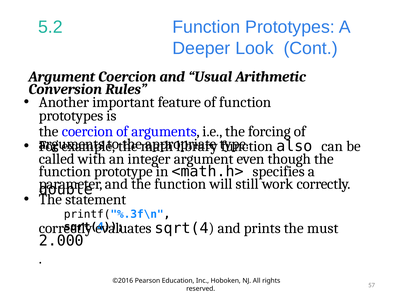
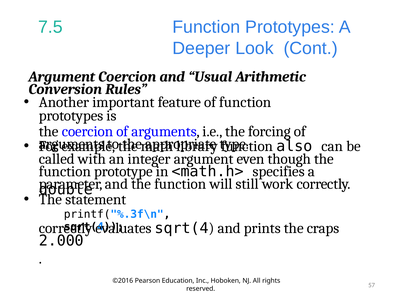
5.2: 5.2 -> 7.5
must: must -> craps
